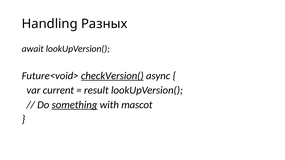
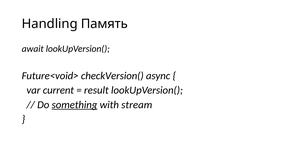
Разных: Разных -> Память
checkVersion( underline: present -> none
mascot: mascot -> stream
